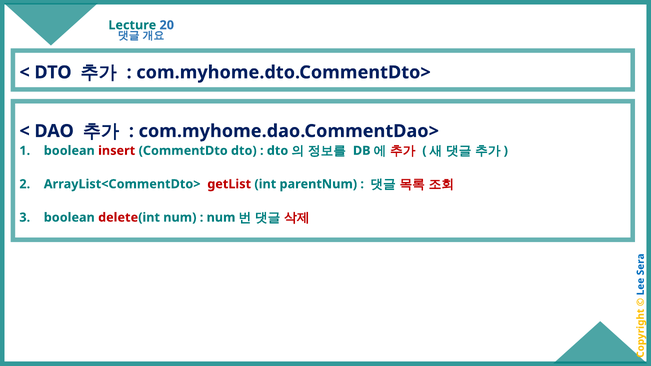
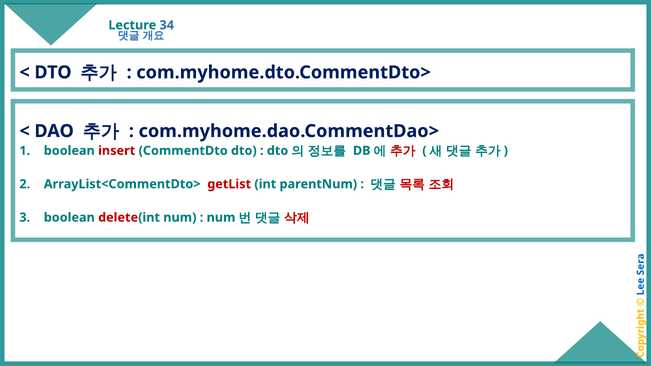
20: 20 -> 34
